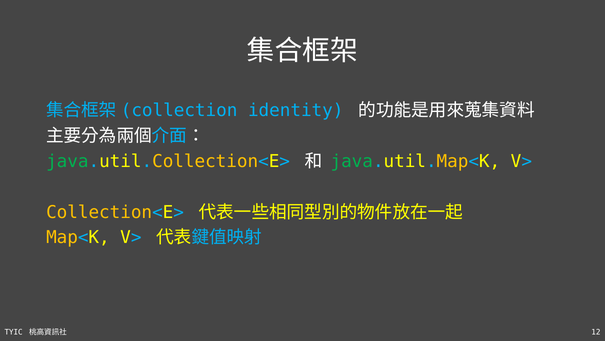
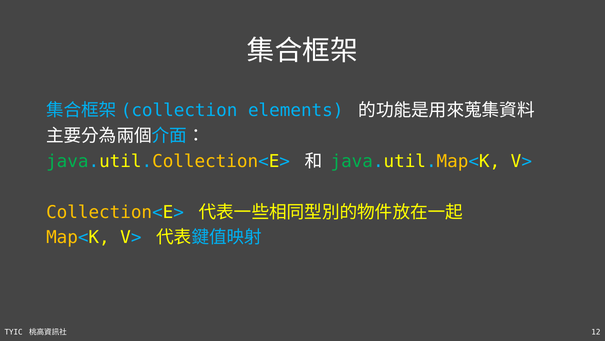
identity: identity -> elements
